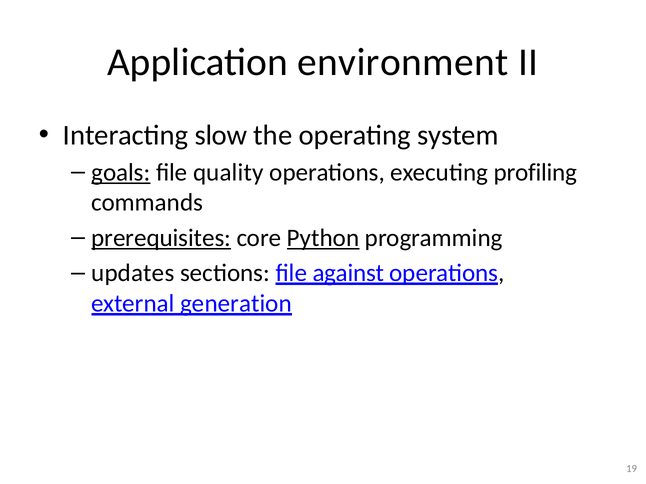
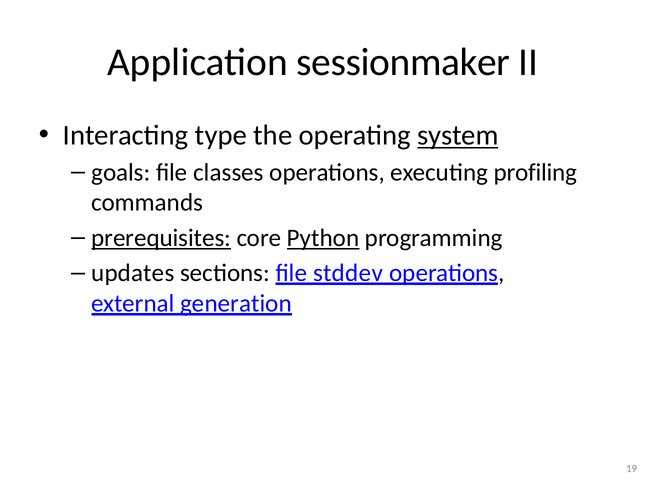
environment: environment -> sessionmaker
slow: slow -> type
system underline: none -> present
goals underline: present -> none
quality: quality -> classes
against: against -> stddev
